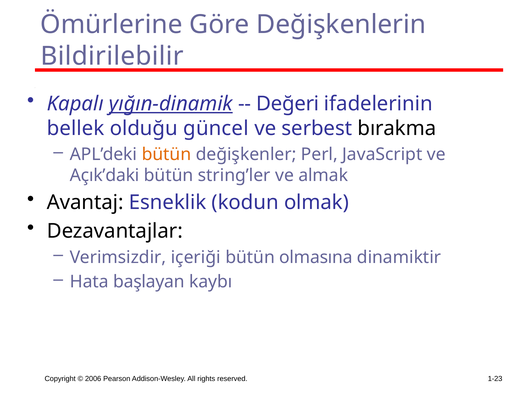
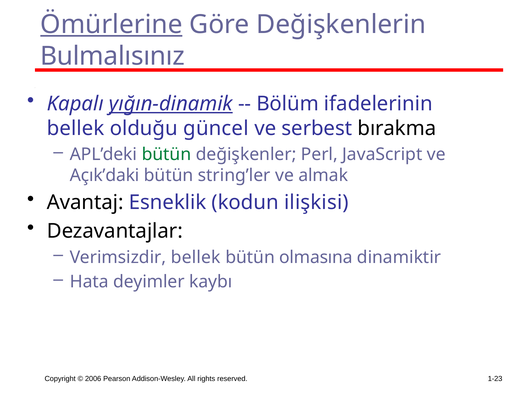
Ömürlerine underline: none -> present
Bildirilebilir: Bildirilebilir -> Bulmalısınız
Değeri: Değeri -> Bölüm
bütün at (166, 154) colour: orange -> green
olmak: olmak -> ilişkisi
Verimsizdir içeriği: içeriği -> bellek
başlayan: başlayan -> deyimler
